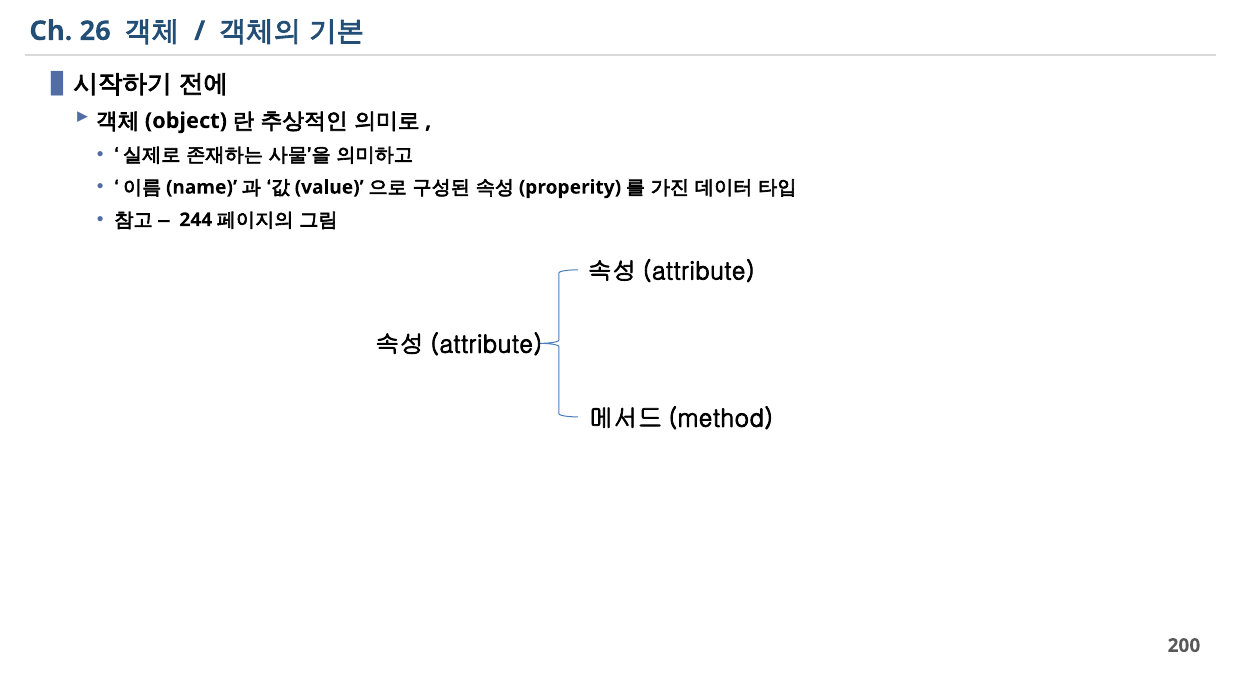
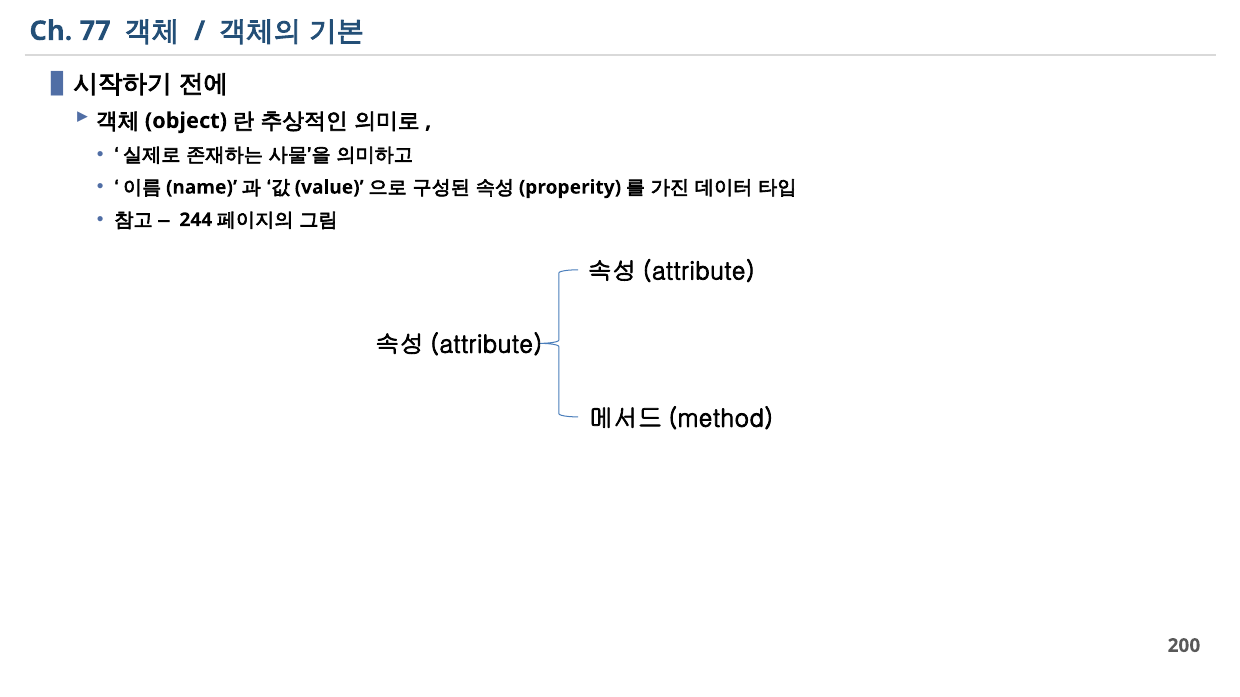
26: 26 -> 77
